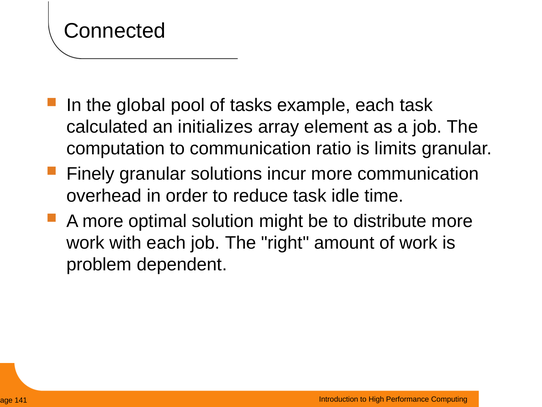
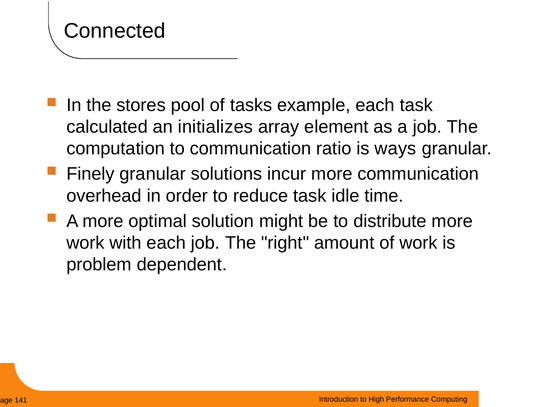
global: global -> stores
limits: limits -> ways
